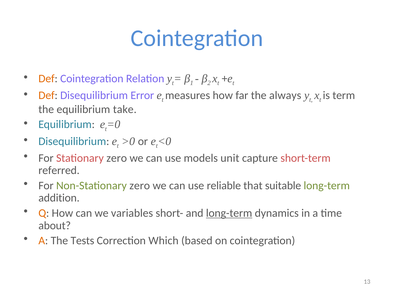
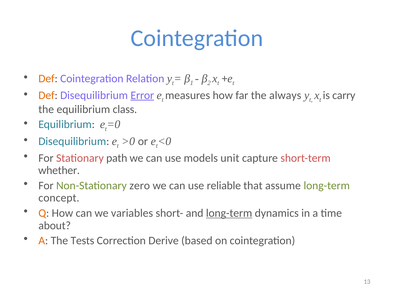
Error underline: none -> present
term: term -> carry
take: take -> class
Stationary zero: zero -> path
referred: referred -> whether
suitable: suitable -> assume
addition: addition -> concept
Which: Which -> Derive
